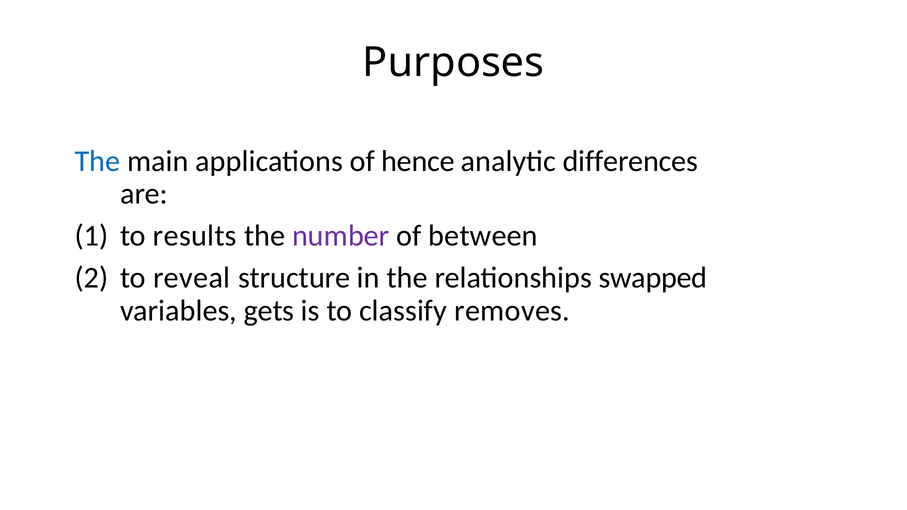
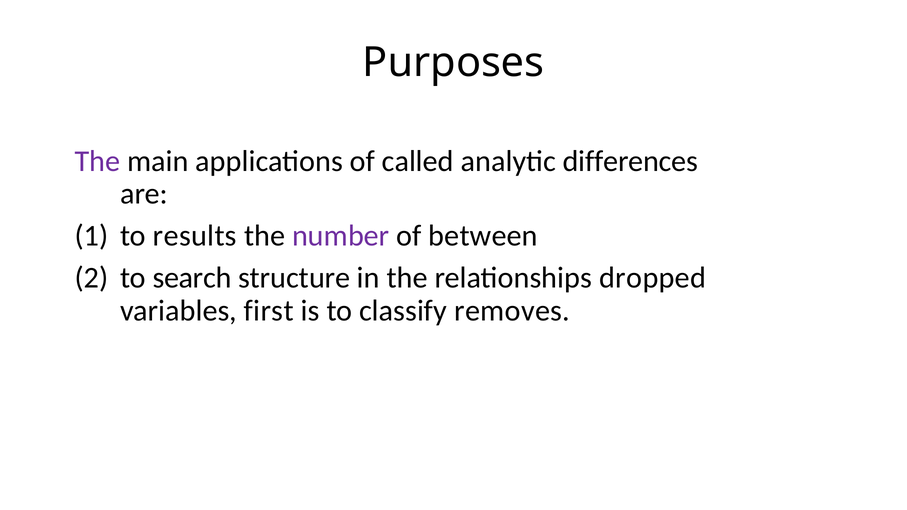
The at (98, 161) colour: blue -> purple
hence: hence -> called
reveal: reveal -> search
swapped: swapped -> dropped
gets: gets -> first
